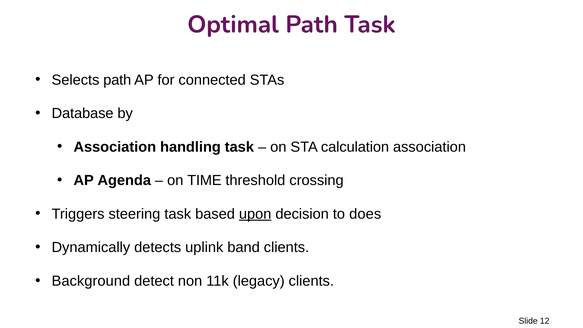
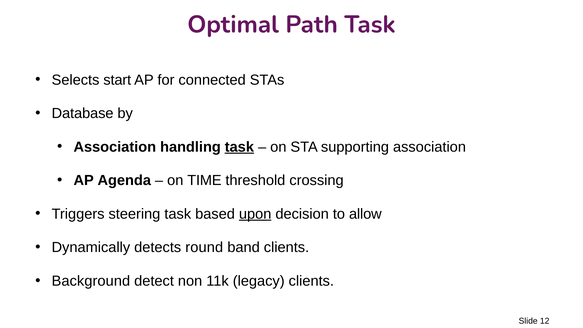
Selects path: path -> start
task at (239, 147) underline: none -> present
calculation: calculation -> supporting
does: does -> allow
uplink: uplink -> round
